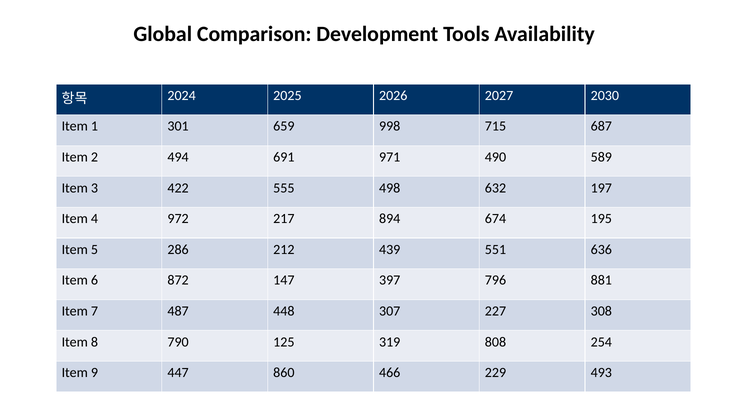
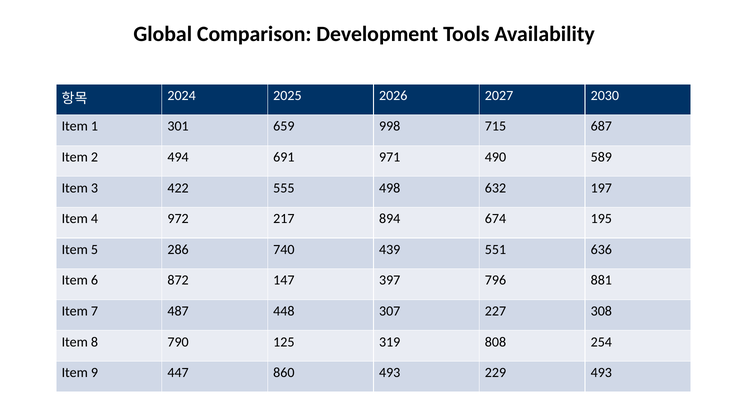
212: 212 -> 740
860 466: 466 -> 493
